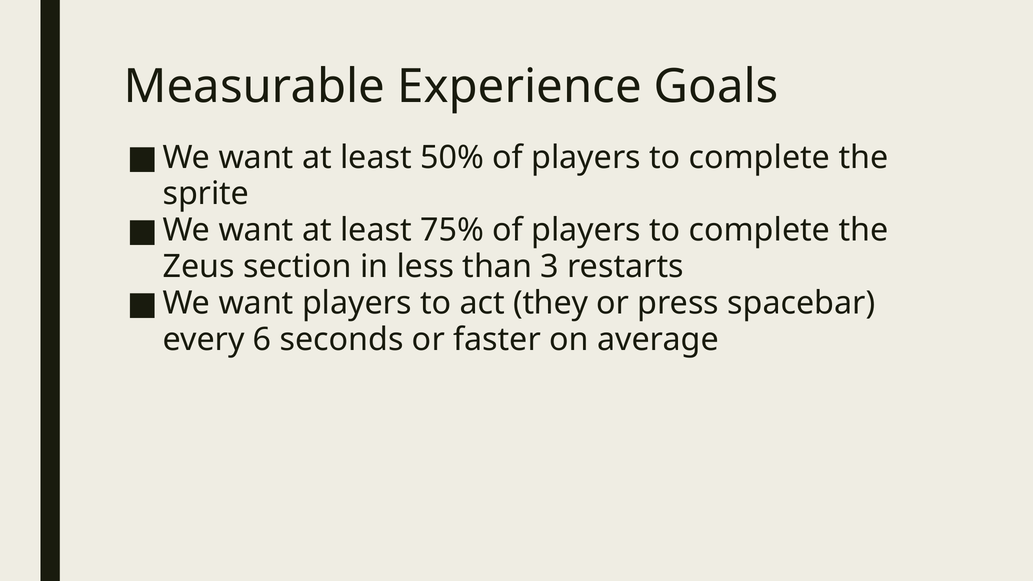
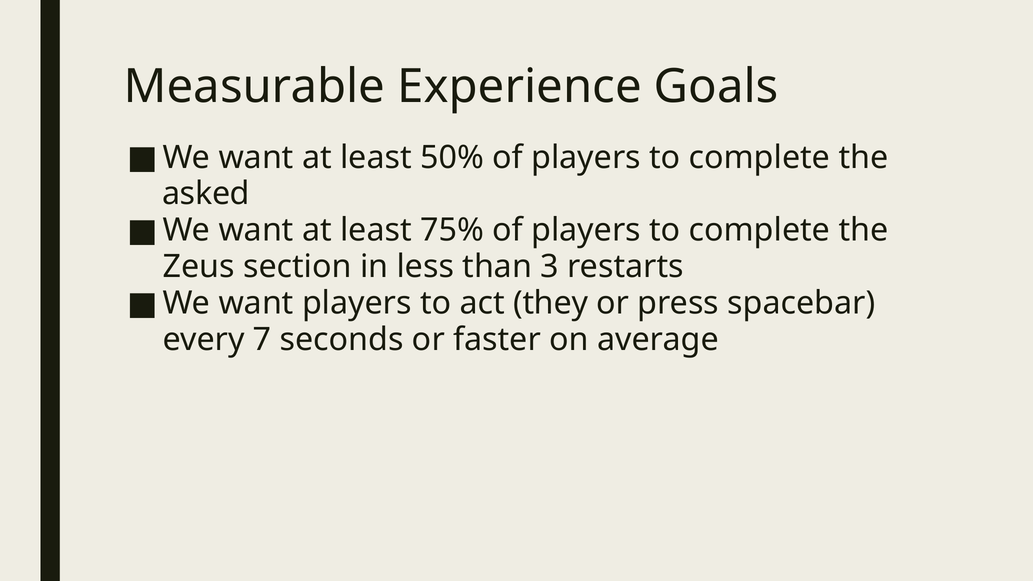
sprite: sprite -> asked
6: 6 -> 7
